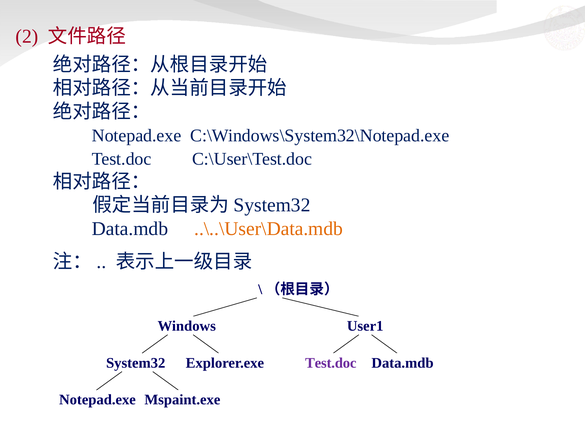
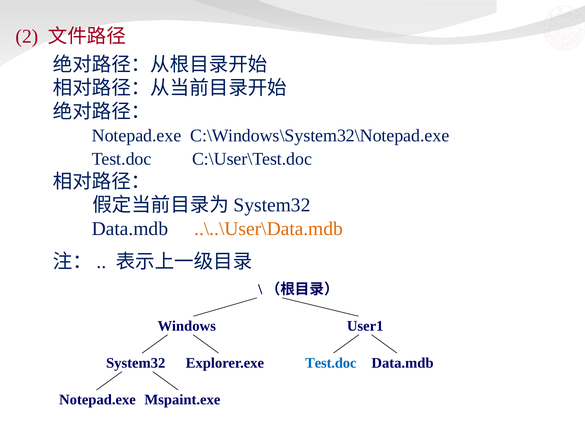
Test.doc at (331, 363) colour: purple -> blue
